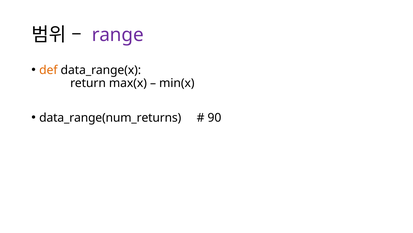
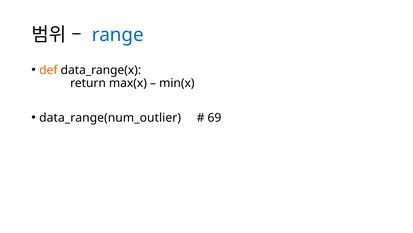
range colour: purple -> blue
data_range(num_returns: data_range(num_returns -> data_range(num_outlier
90: 90 -> 69
